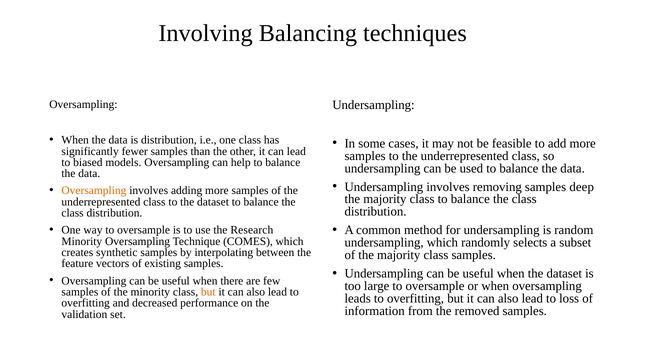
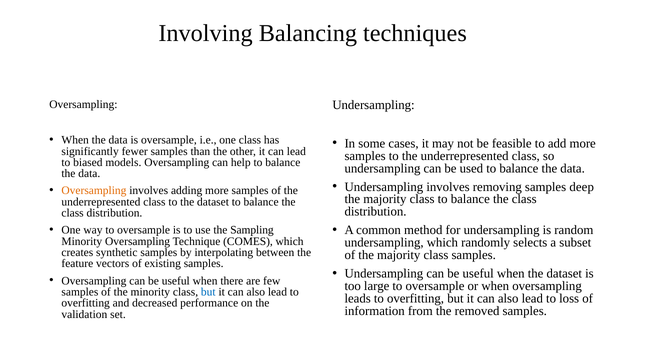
is distribution: distribution -> oversample
Research: Research -> Sampling
but at (208, 292) colour: orange -> blue
